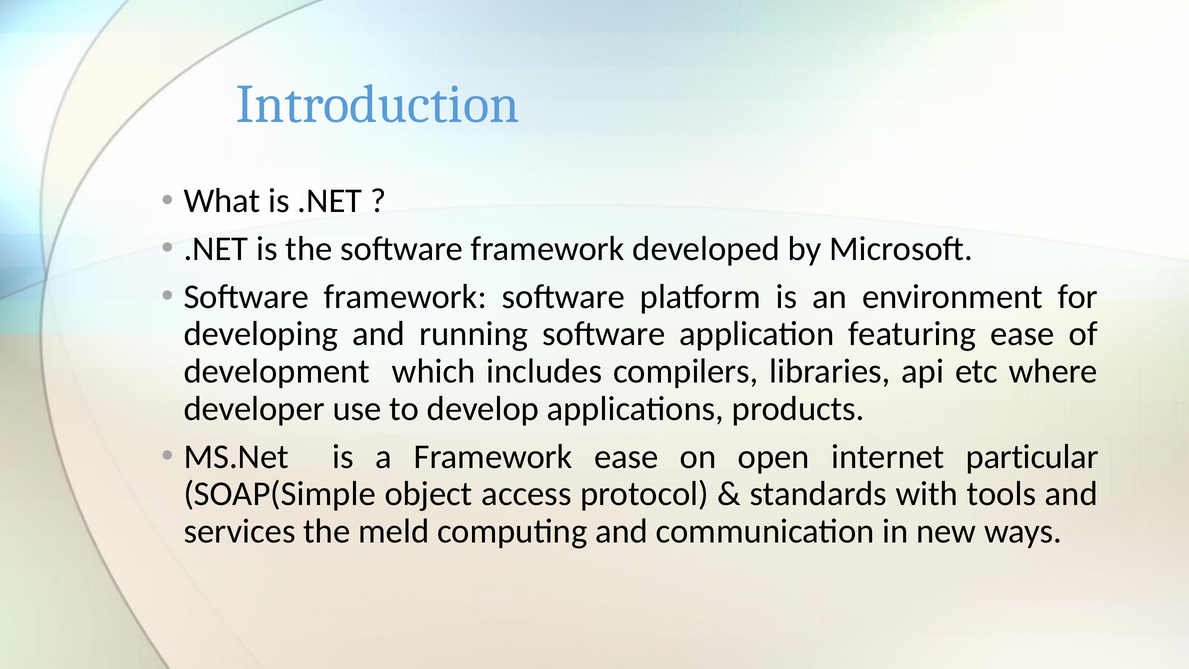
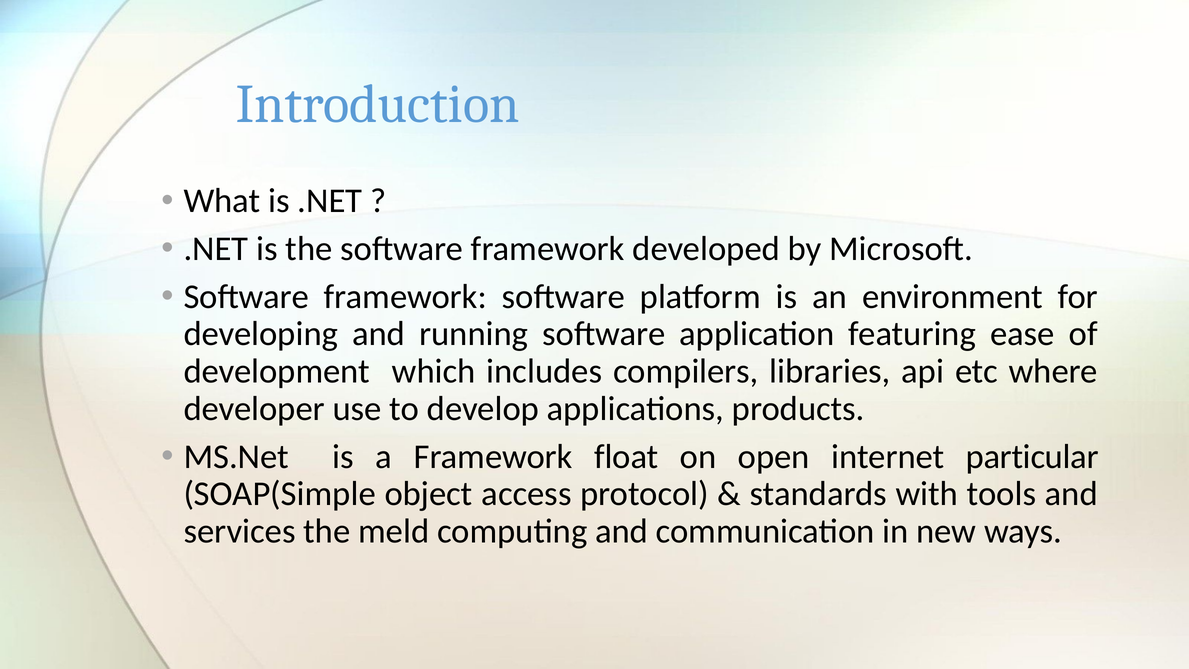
Framework ease: ease -> float
